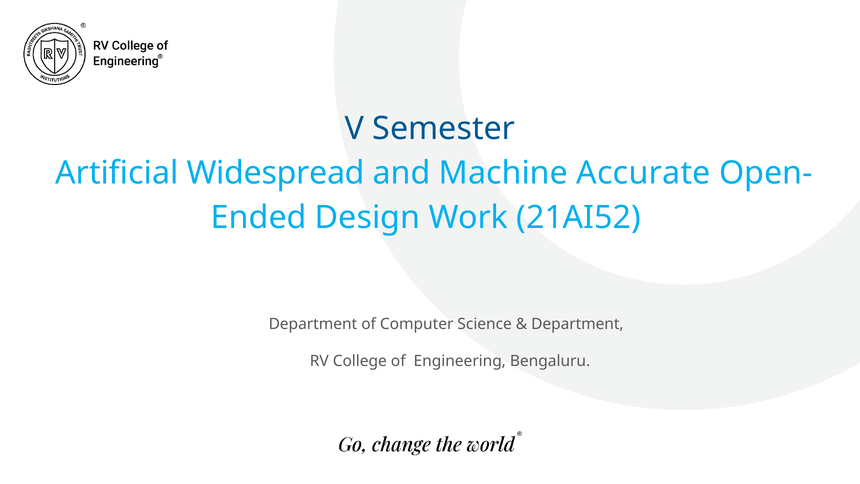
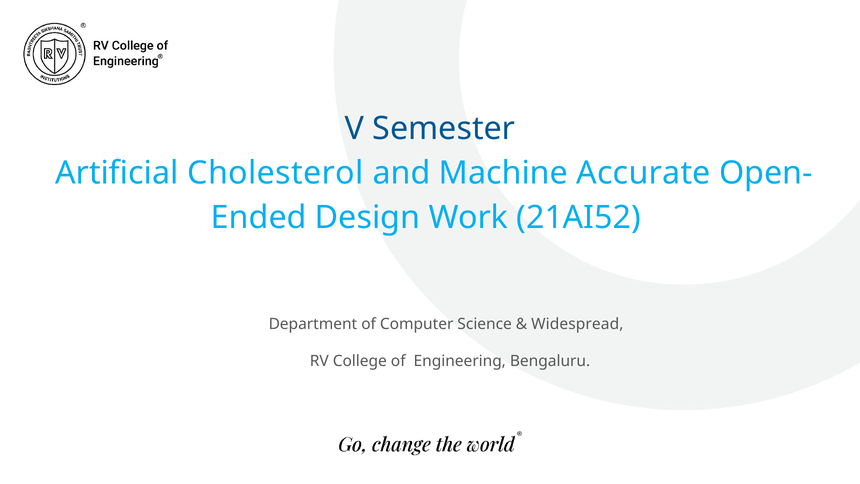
Widespread: Widespread -> Cholesterol
Department at (577, 324): Department -> Widespread
